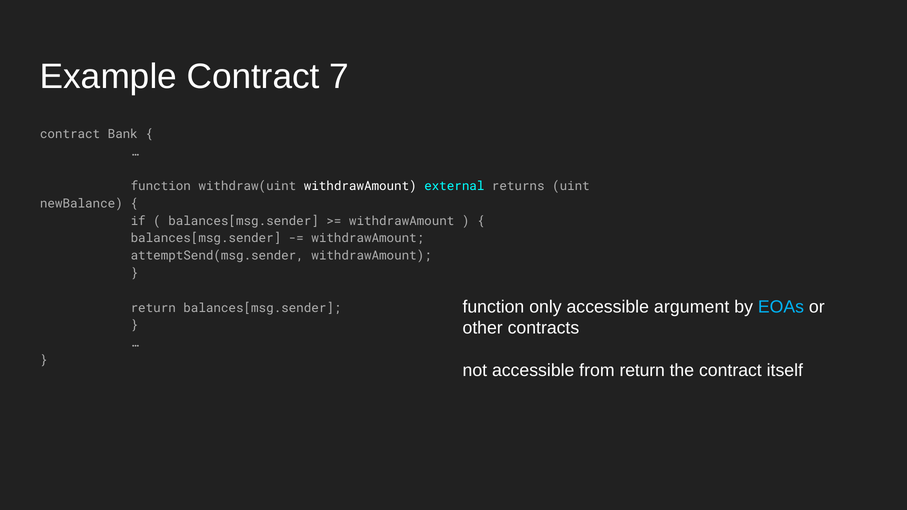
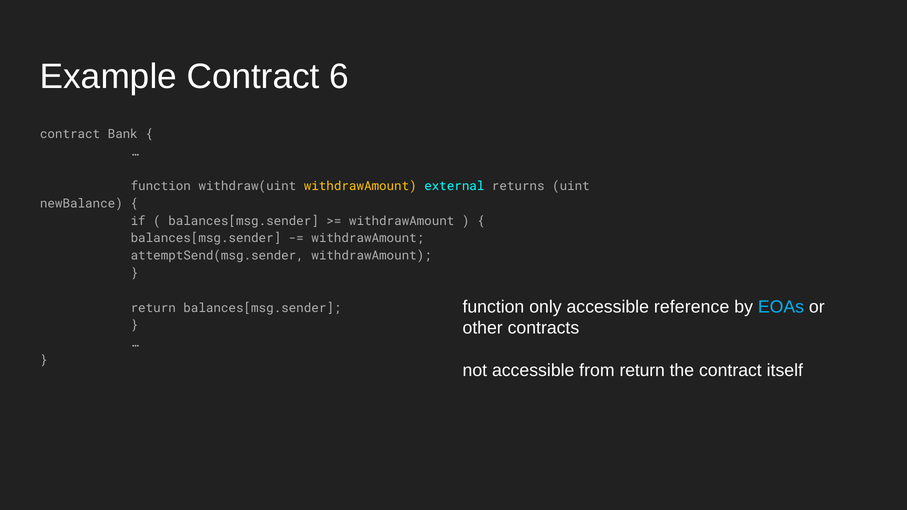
7: 7 -> 6
withdrawAmount at (360, 186) colour: white -> yellow
argument: argument -> reference
